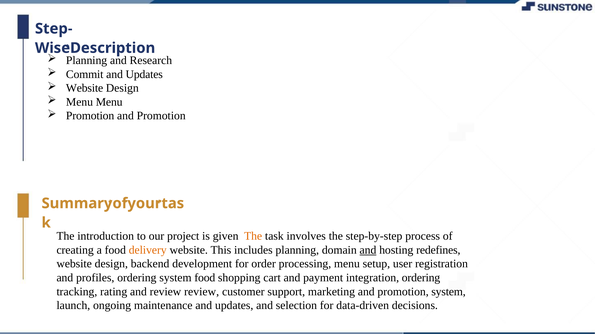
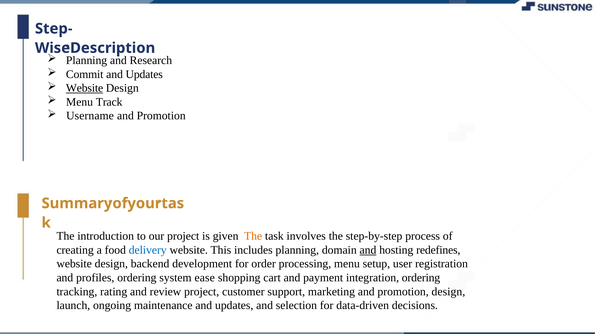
Website at (85, 88) underline: none -> present
Menu Menu: Menu -> Track
Promotion at (90, 116): Promotion -> Username
delivery colour: orange -> blue
system food: food -> ease
review review: review -> project
promotion system: system -> design
